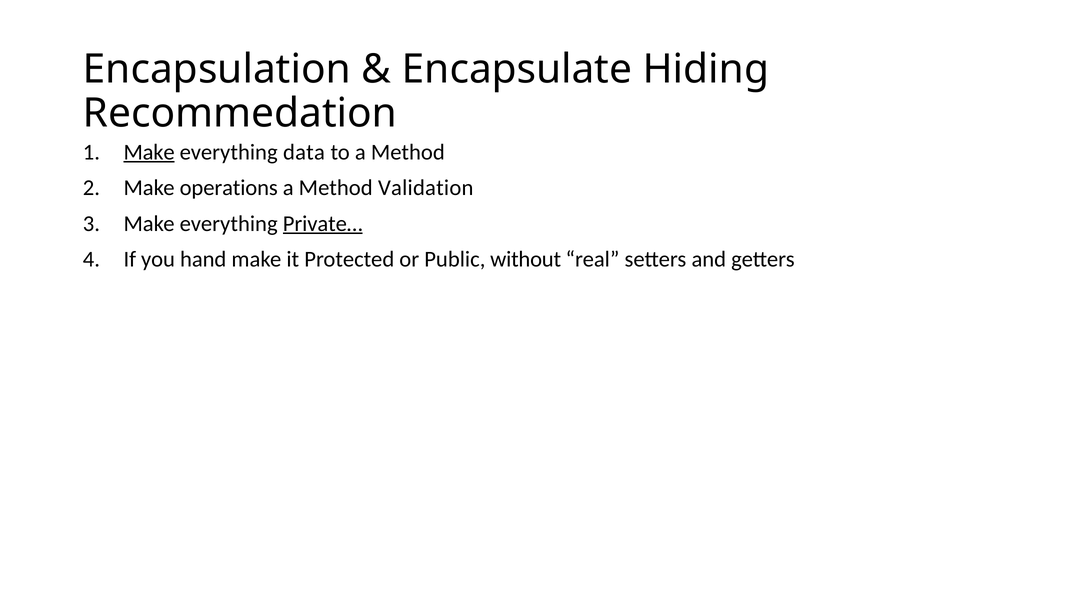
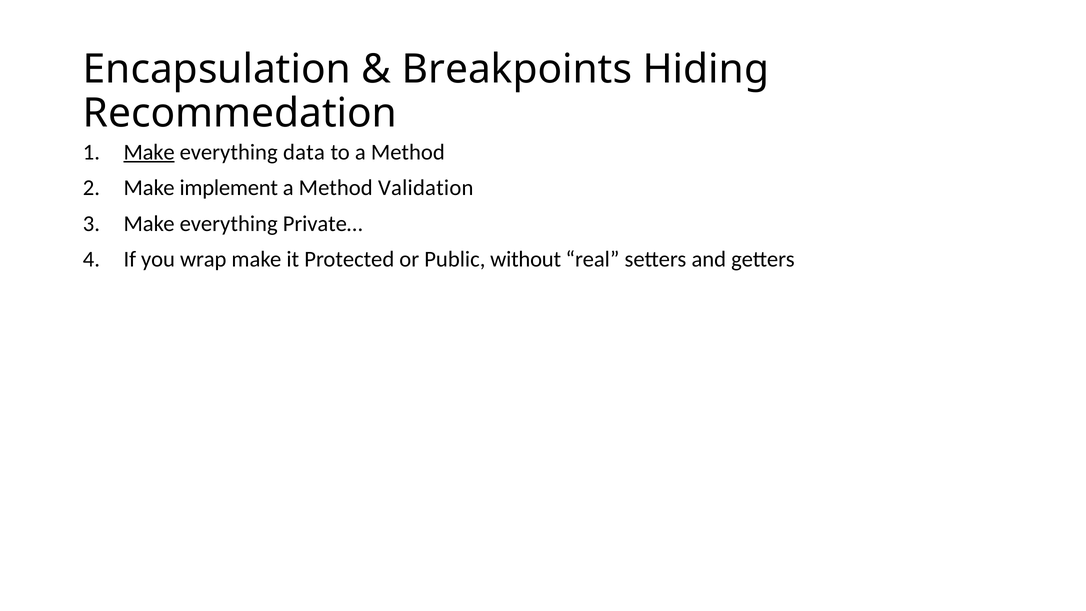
Encapsulate: Encapsulate -> Breakpoints
operations: operations -> implement
Private… underline: present -> none
hand: hand -> wrap
